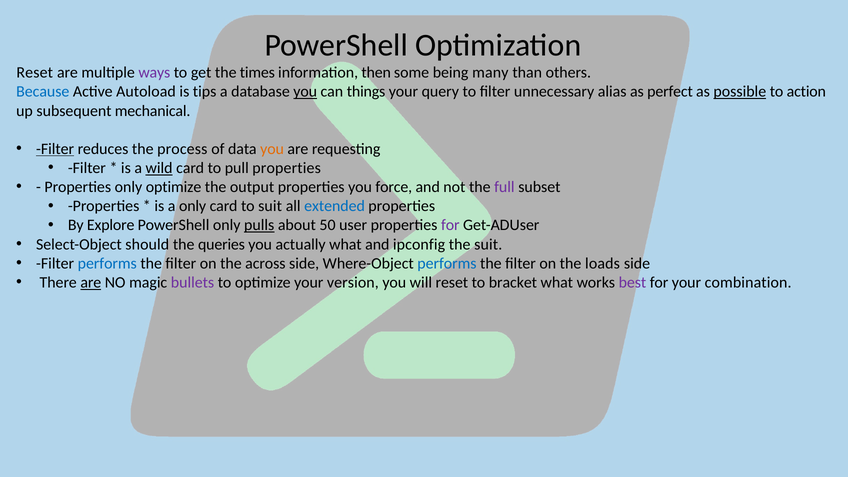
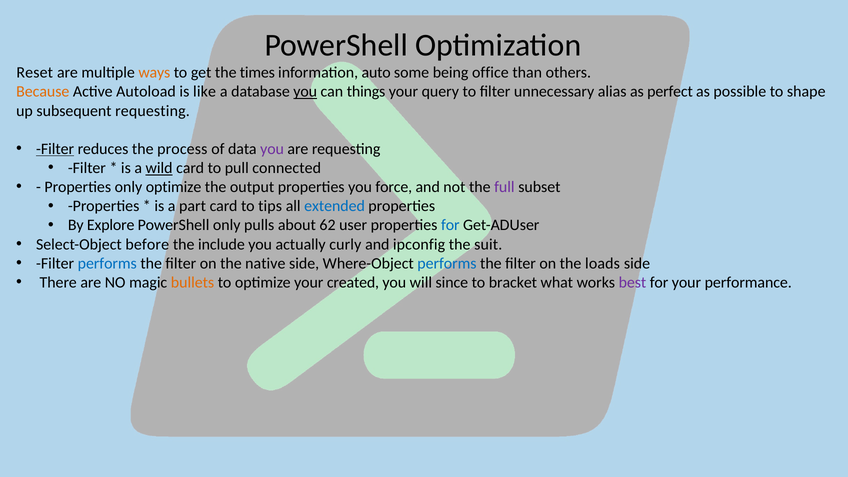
ways colour: purple -> orange
then: then -> auto
many: many -> office
Because colour: blue -> orange
tips: tips -> like
possible underline: present -> none
action: action -> shape
subsequent mechanical: mechanical -> requesting
you at (272, 149) colour: orange -> purple
pull properties: properties -> connected
a only: only -> part
to suit: suit -> tips
pulls underline: present -> none
50: 50 -> 62
for at (450, 225) colour: purple -> blue
should: should -> before
queries: queries -> include
actually what: what -> curly
across: across -> native
are at (91, 282) underline: present -> none
bullets colour: purple -> orange
version: version -> created
will reset: reset -> since
combination: combination -> performance
